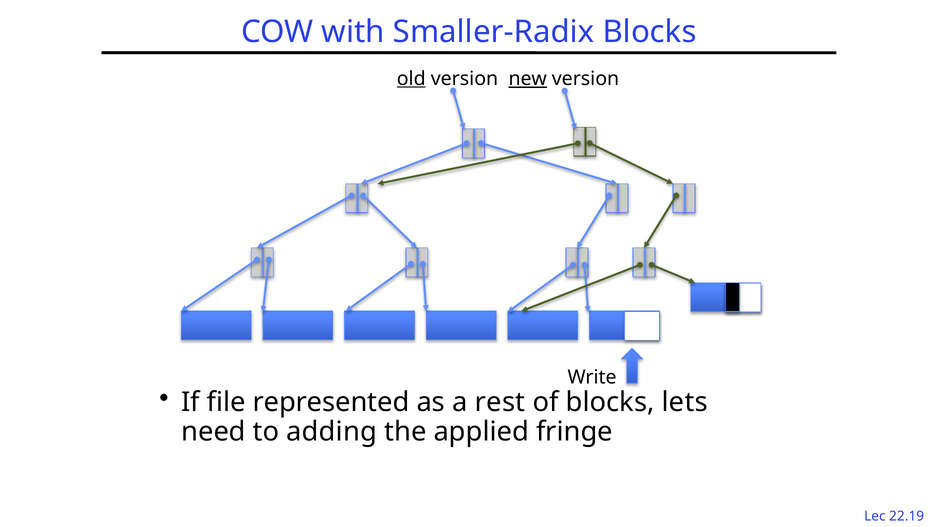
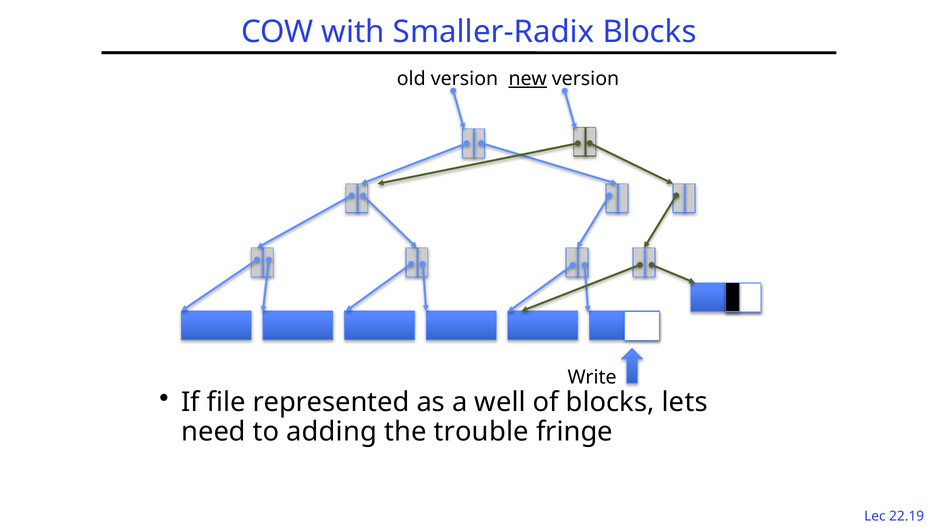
old underline: present -> none
rest: rest -> well
applied: applied -> trouble
